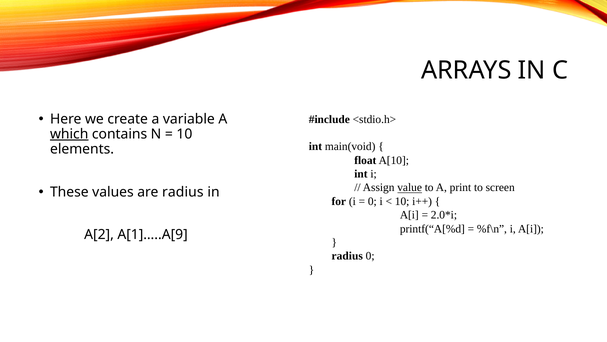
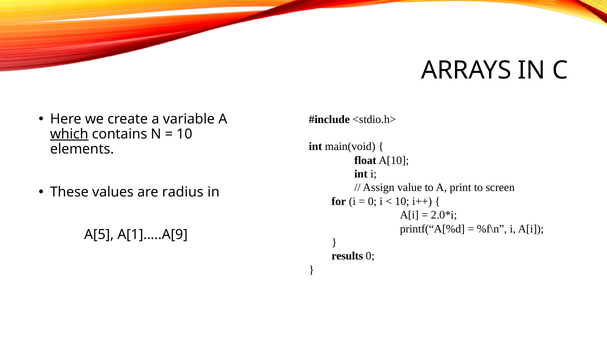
value underline: present -> none
A[2: A[2 -> A[5
radius at (347, 256): radius -> results
